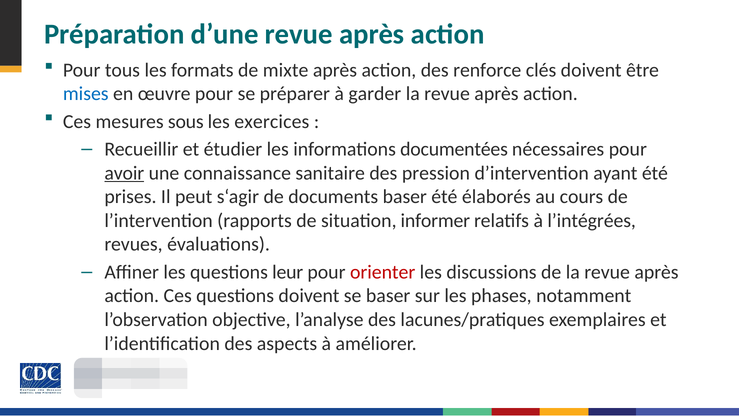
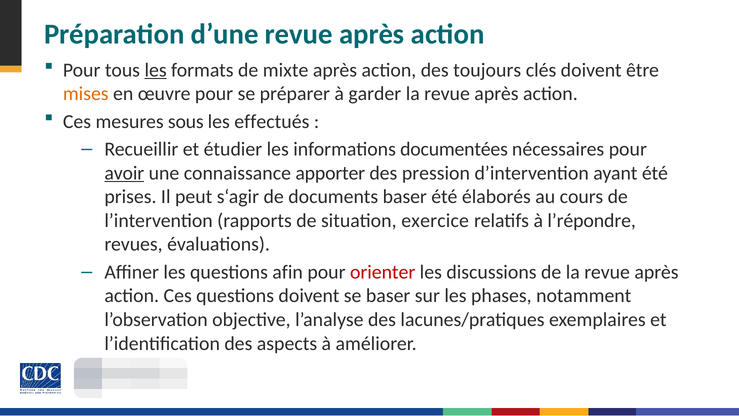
les at (156, 70) underline: none -> present
renforce: renforce -> toujours
mises colour: blue -> orange
exercices: exercices -> effectués
sanitaire: sanitaire -> apporter
informer: informer -> exercice
l’intégrées: l’intégrées -> l’répondre
leur: leur -> afin
